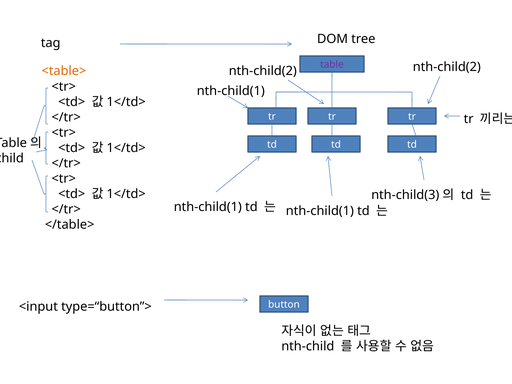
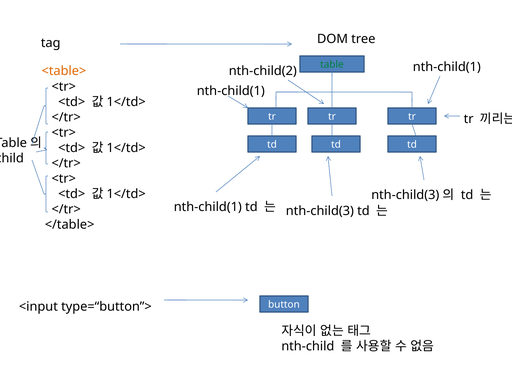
table colour: purple -> green
nth-child(2 nth-child(2: nth-child(2 -> nth-child(1
nth-child(1 at (320, 211): nth-child(1 -> nth-child(3
